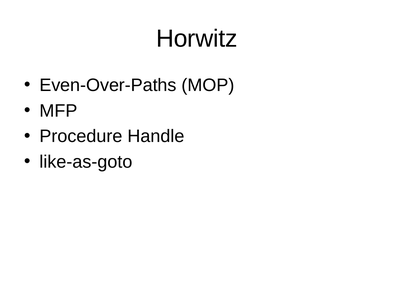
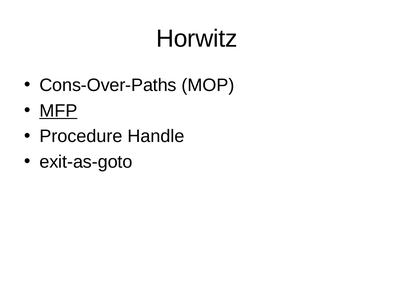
Even-Over-Paths: Even-Over-Paths -> Cons-Over-Paths
MFP underline: none -> present
like-as-goto: like-as-goto -> exit-as-goto
